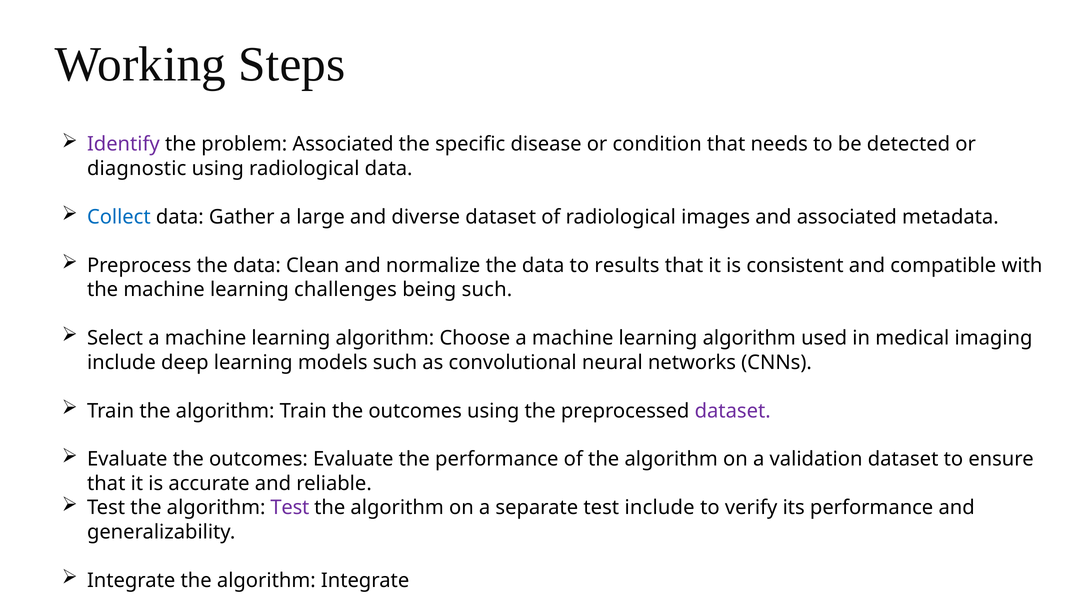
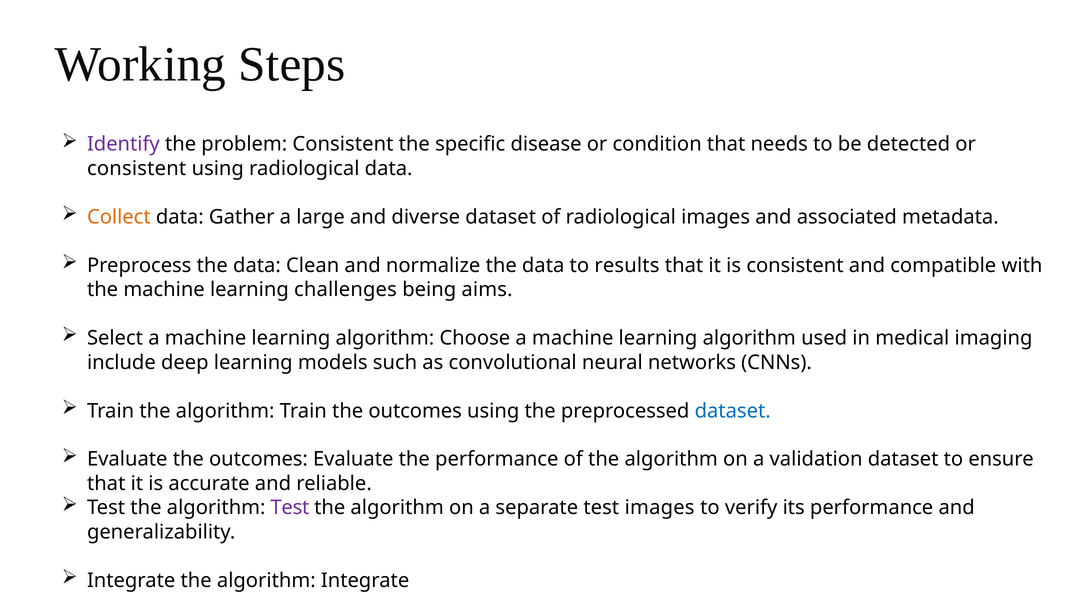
problem Associated: Associated -> Consistent
diagnostic at (137, 168): diagnostic -> consistent
Collect colour: blue -> orange
being such: such -> aims
dataset at (733, 411) colour: purple -> blue
test include: include -> images
